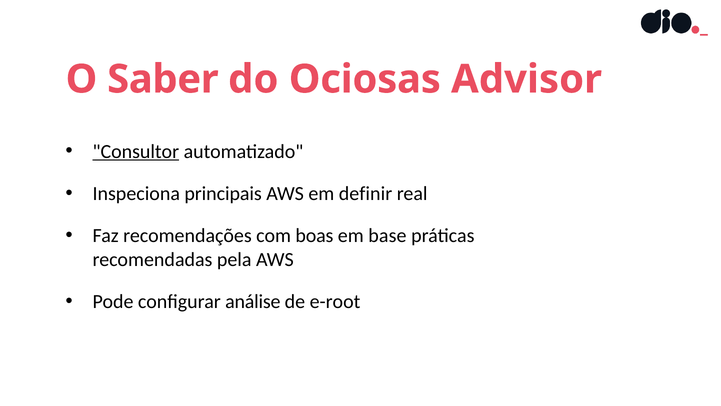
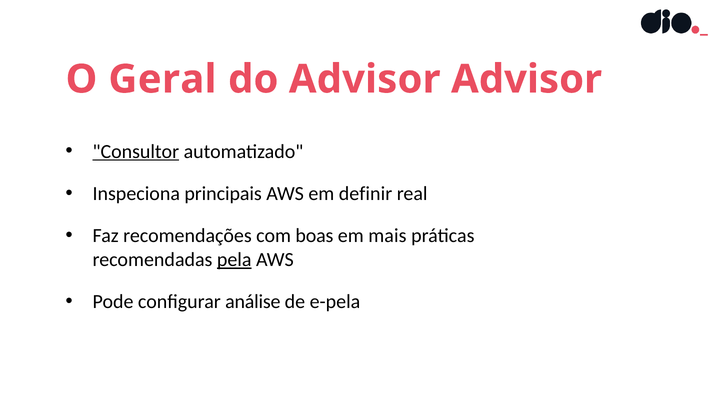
Saber: Saber -> Geral
do Ociosas: Ociosas -> Advisor
base: base -> mais
pela underline: none -> present
e-root: e-root -> e-pela
